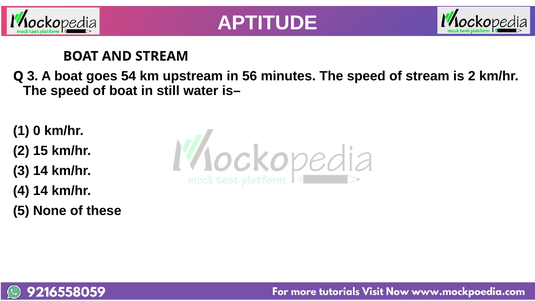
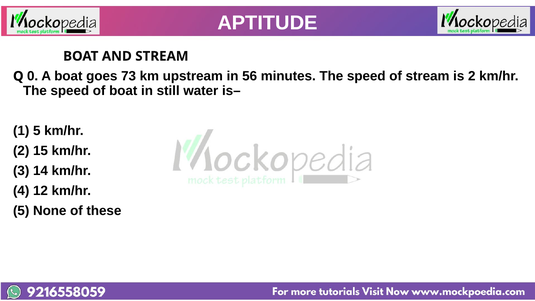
Q 3: 3 -> 0
54: 54 -> 73
0 at (37, 131): 0 -> 5
4 14: 14 -> 12
